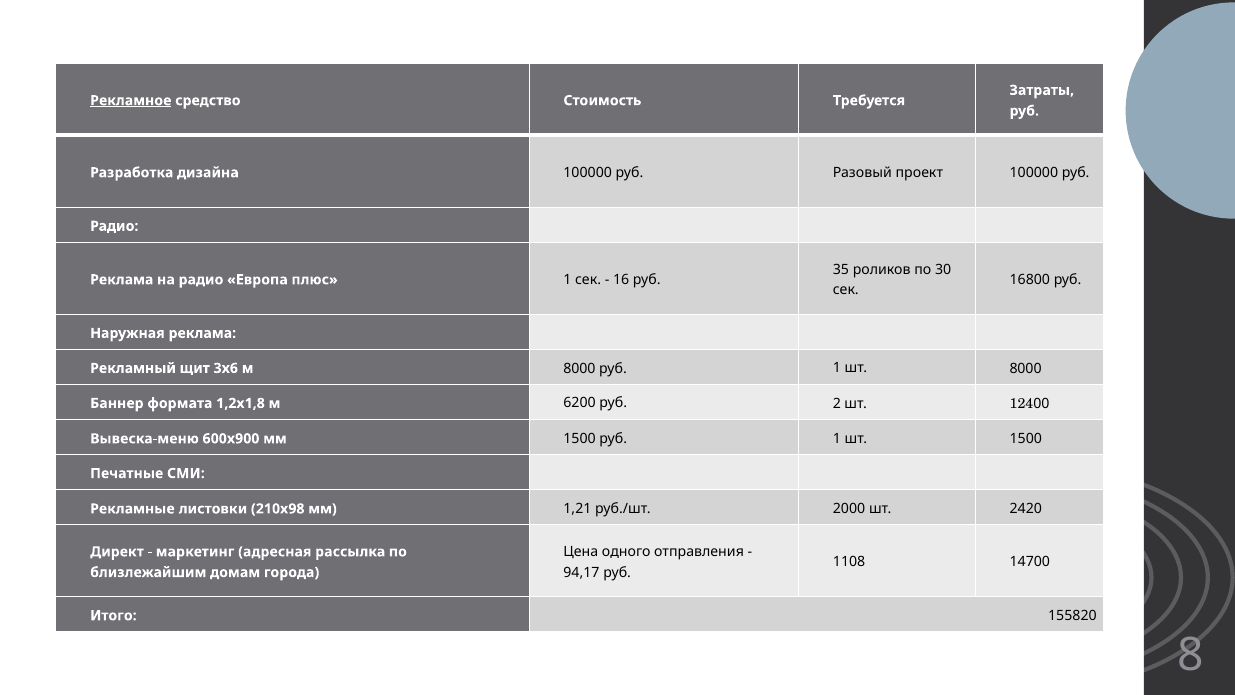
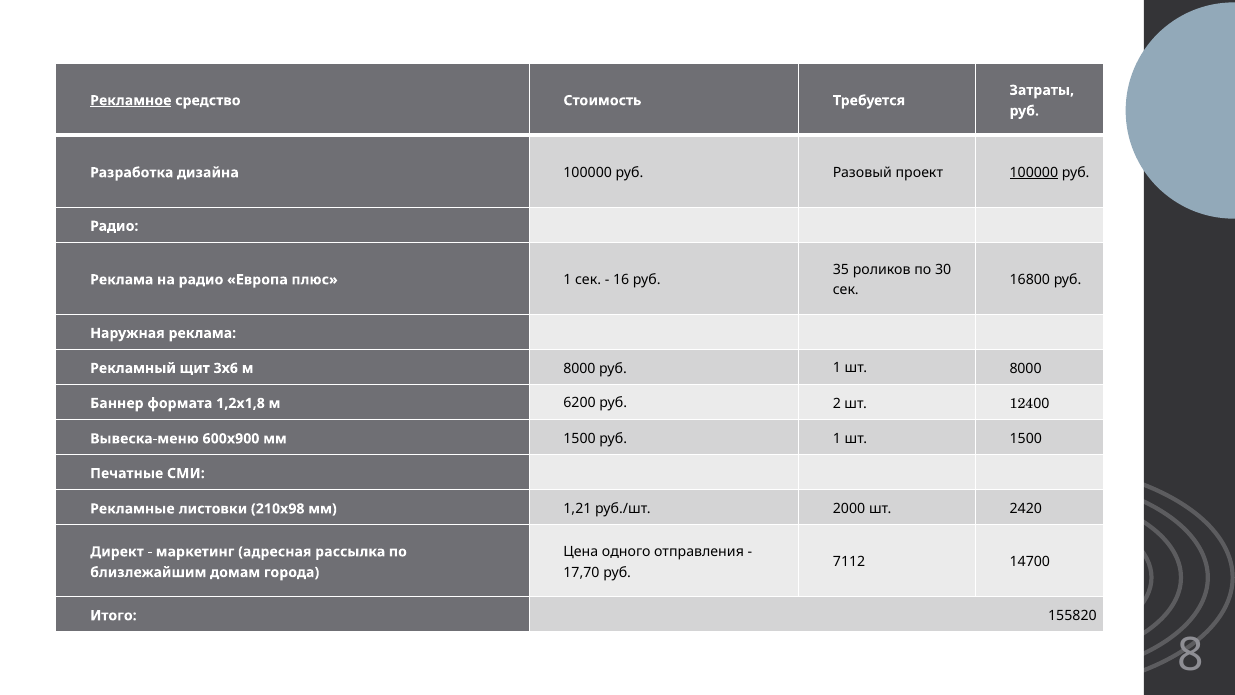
100000 at (1034, 173) underline: none -> present
1108: 1108 -> 7112
94,17: 94,17 -> 17,70
